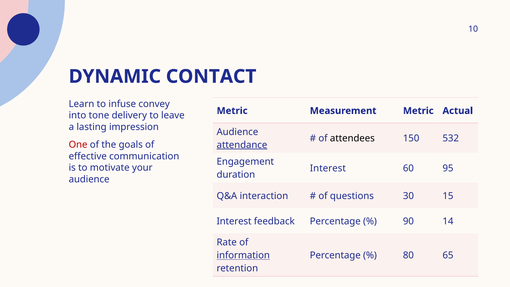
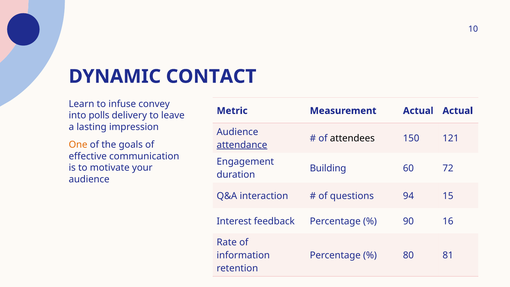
Measurement Metric: Metric -> Actual
tone: tone -> polls
532: 532 -> 121
One colour: red -> orange
Interest at (328, 168): Interest -> Building
95: 95 -> 72
30: 30 -> 94
14: 14 -> 16
information underline: present -> none
65: 65 -> 81
